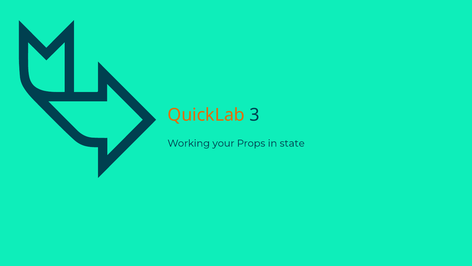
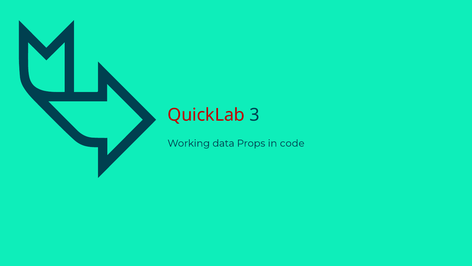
QuickLab colour: orange -> red
your: your -> data
state: state -> code
